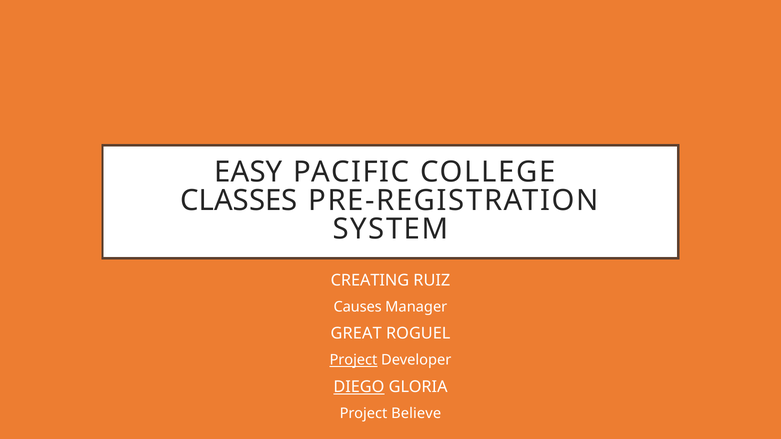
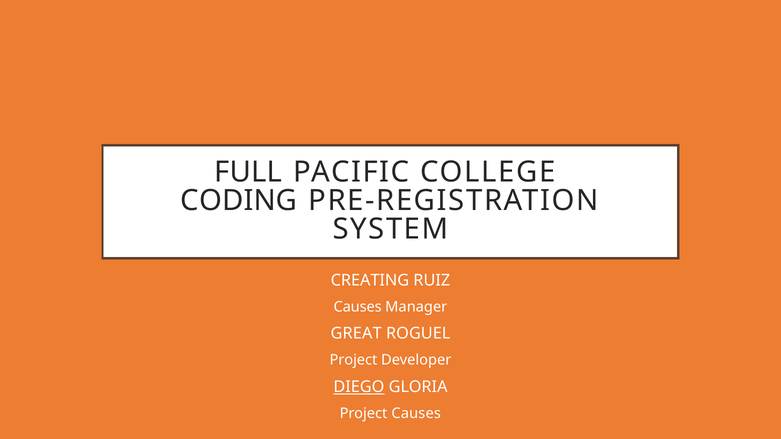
EASY: EASY -> FULL
CLASSES: CLASSES -> CODING
Project at (353, 360) underline: present -> none
Project Believe: Believe -> Causes
